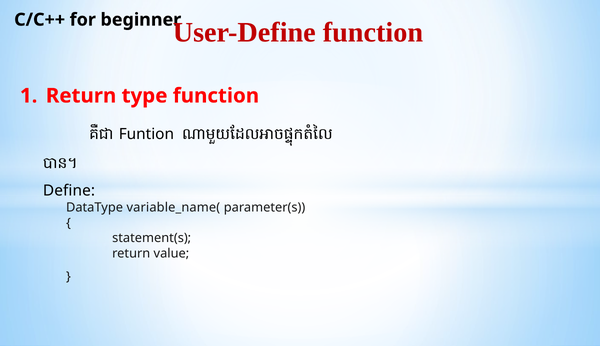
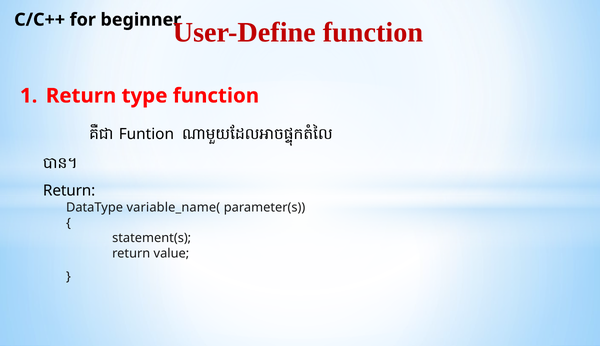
Define at (69, 191): Define -> Return
